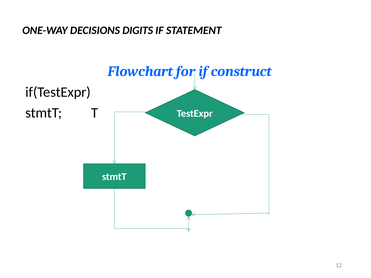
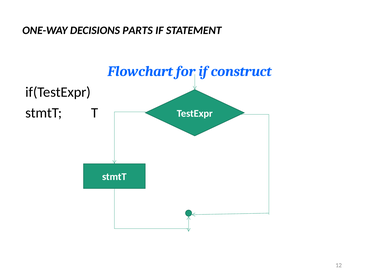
DIGITS: DIGITS -> PARTS
